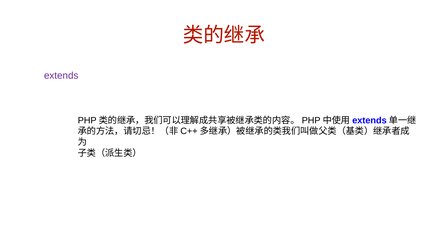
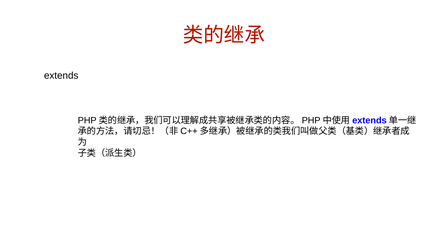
extends colour: purple -> black
